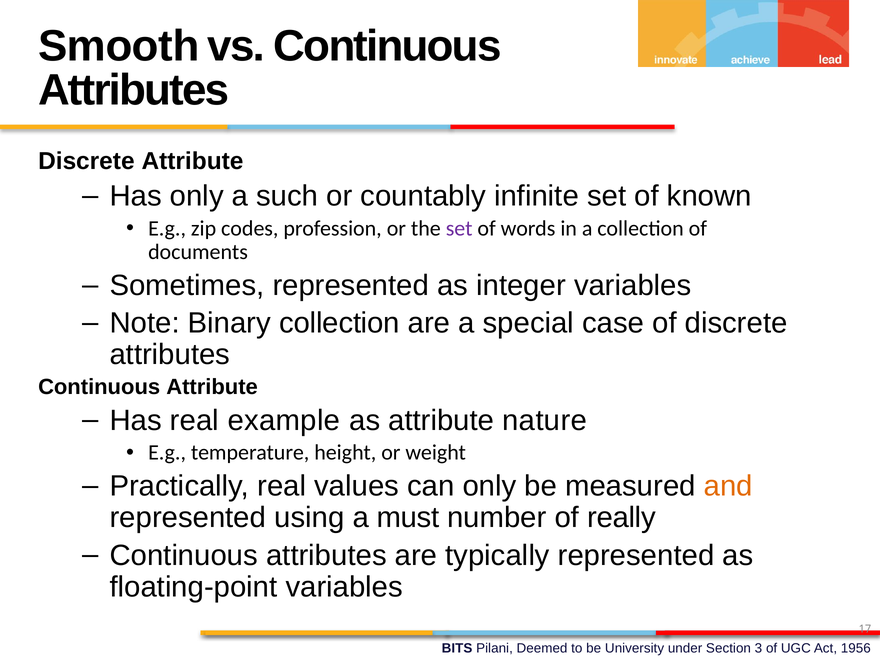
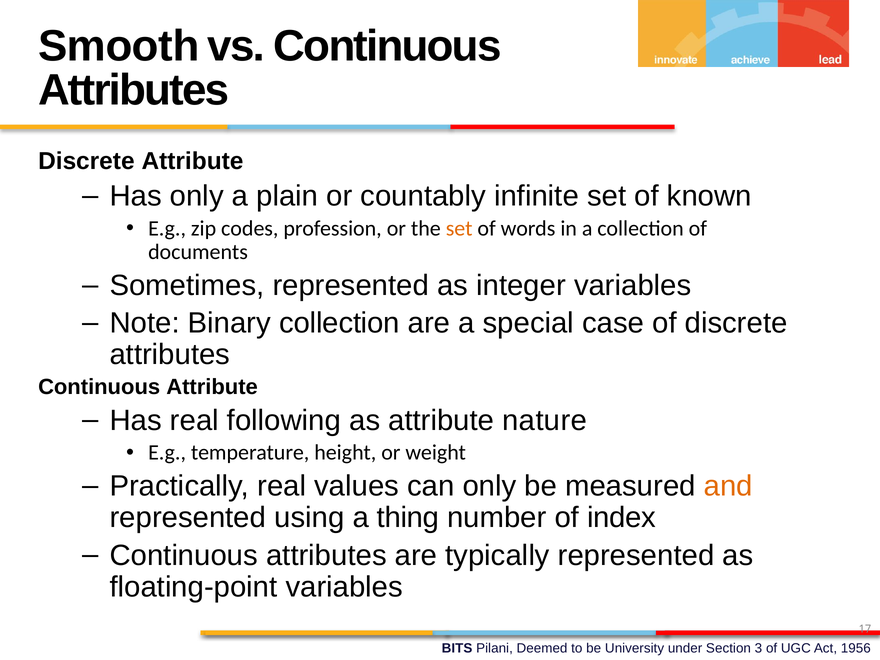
such: such -> plain
set at (459, 228) colour: purple -> orange
example: example -> following
must: must -> thing
really: really -> index
